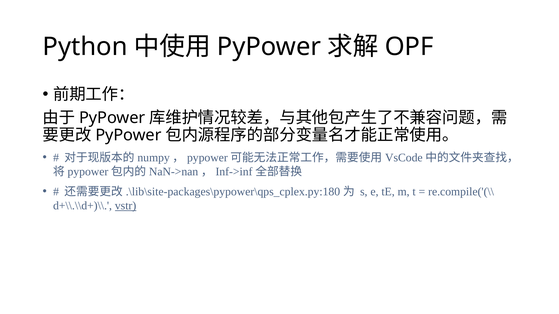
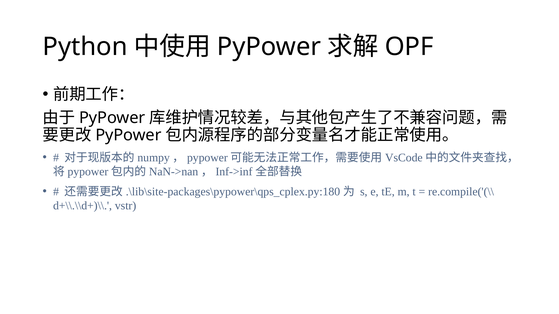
vstr underline: present -> none
